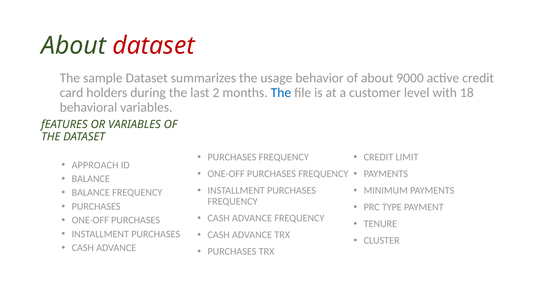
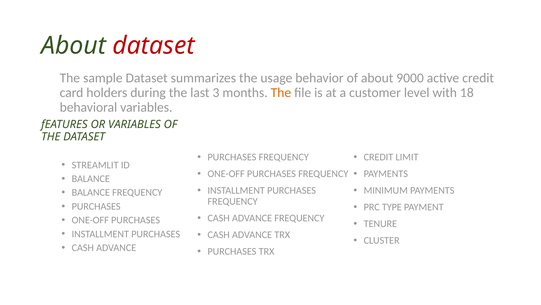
2: 2 -> 3
The at (281, 93) colour: blue -> orange
APPROACH: APPROACH -> STREAMLIT
